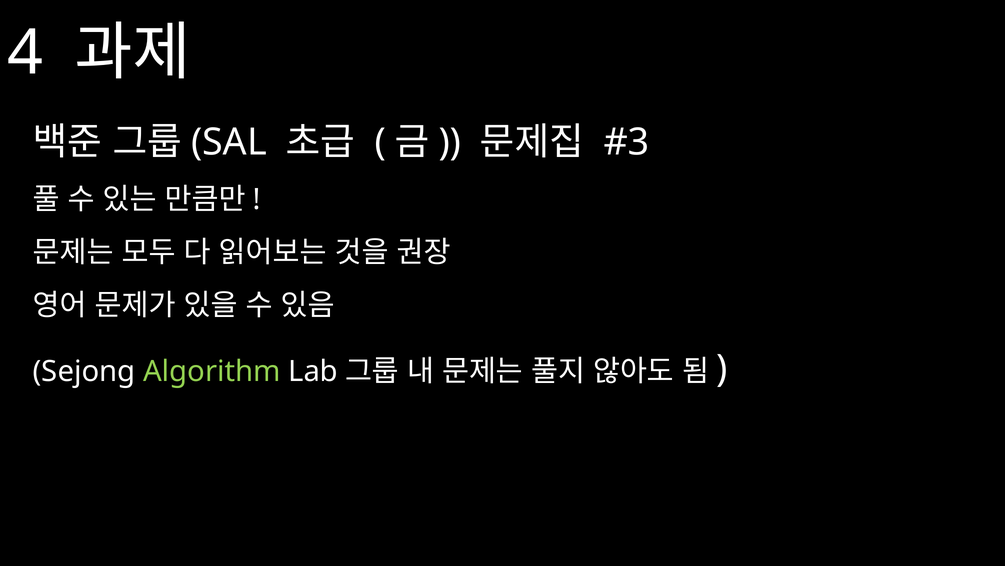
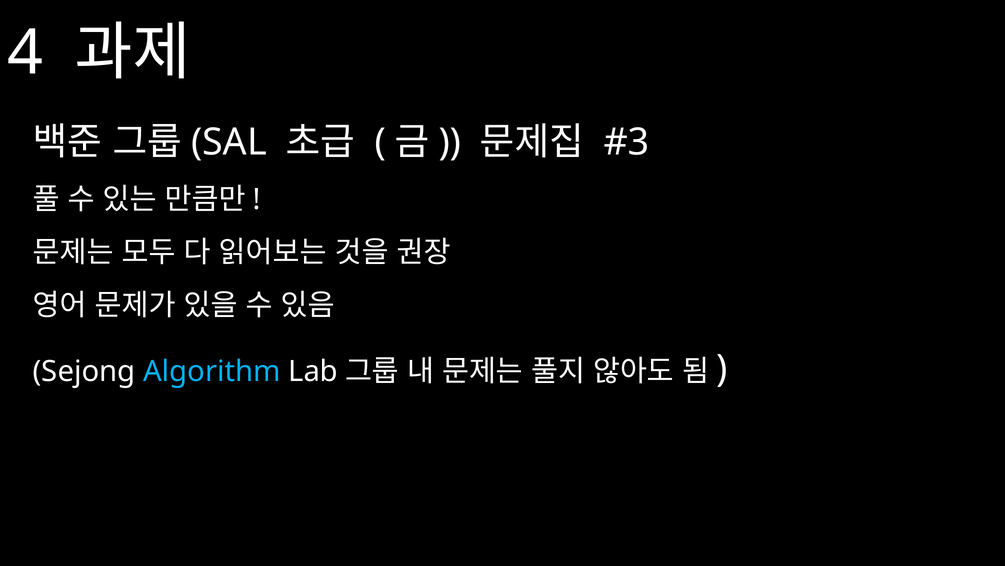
Algorithm colour: light green -> light blue
